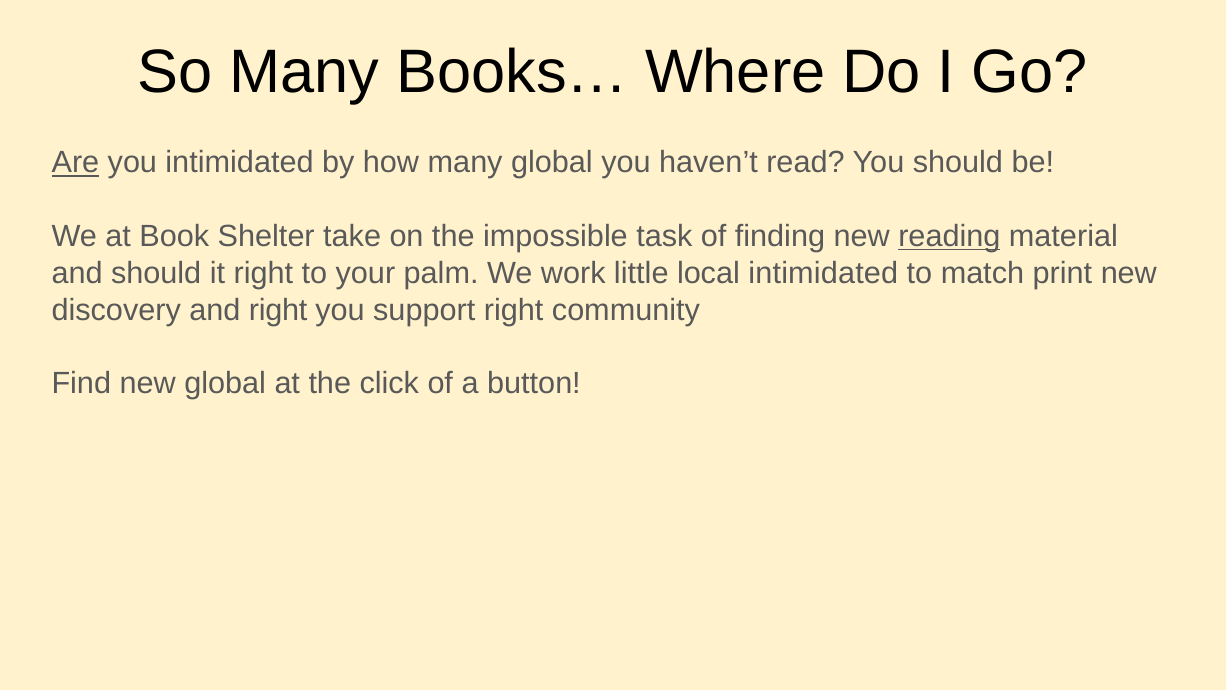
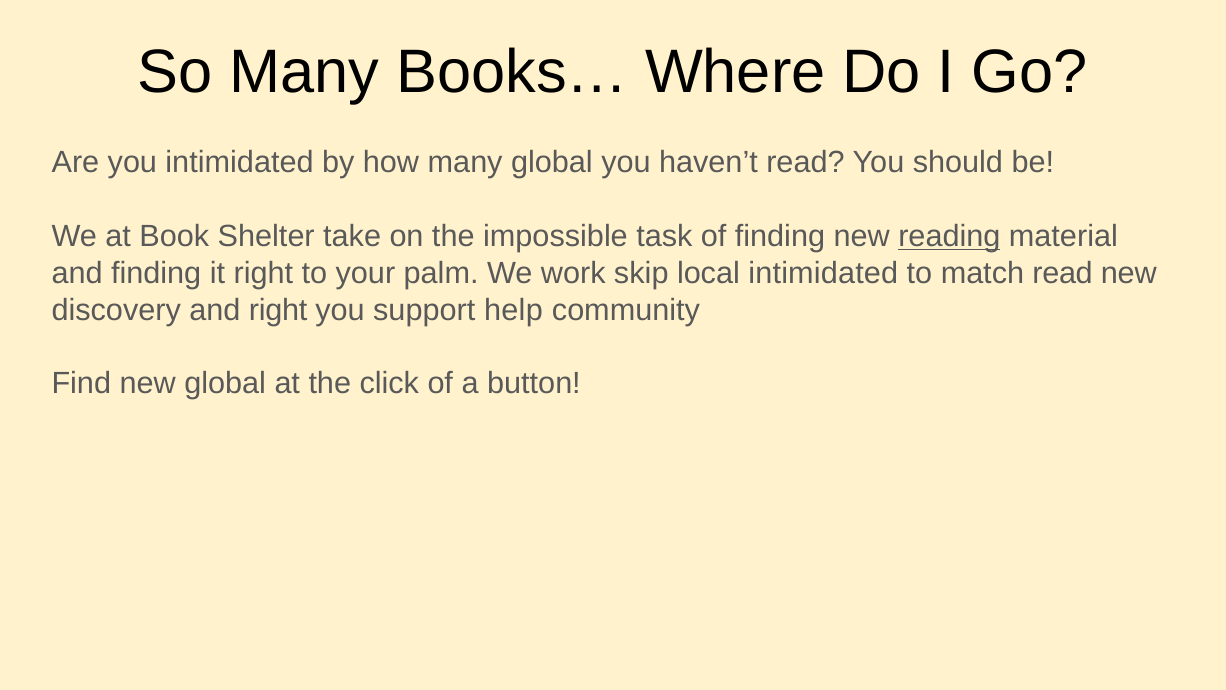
Are underline: present -> none
and should: should -> finding
little: little -> skip
match print: print -> read
support right: right -> help
